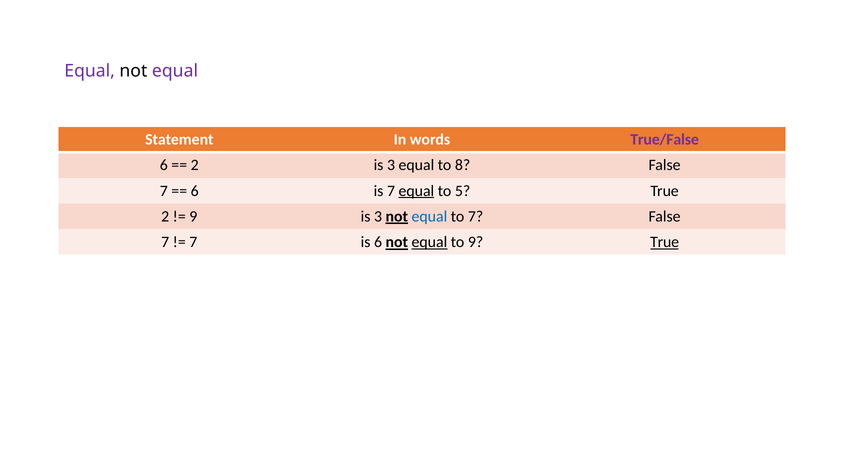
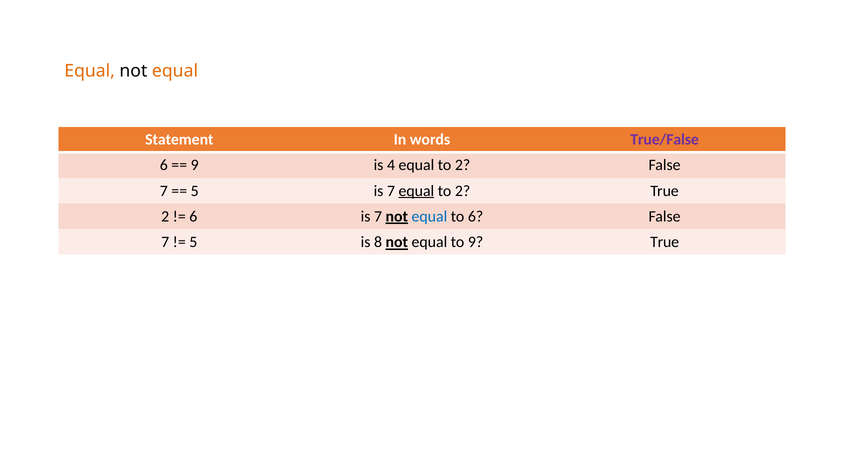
Equal at (90, 71) colour: purple -> orange
equal at (175, 71) colour: purple -> orange
2 at (195, 165): 2 -> 9
3 at (391, 165): 3 -> 4
8 at (463, 165): 8 -> 2
6 at (195, 191): 6 -> 5
5 at (463, 191): 5 -> 2
9 at (193, 216): 9 -> 6
3 at (378, 216): 3 -> 7
to 7: 7 -> 6
7 at (193, 242): 7 -> 5
is 6: 6 -> 8
equal at (429, 242) underline: present -> none
True at (665, 242) underline: present -> none
